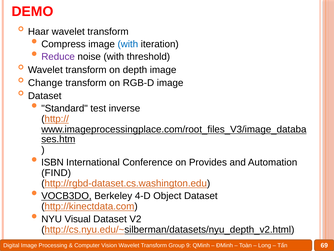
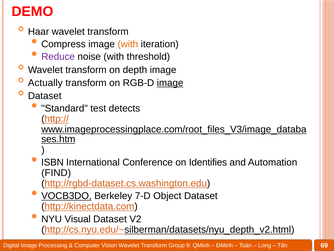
with at (128, 44) colour: blue -> orange
Change: Change -> Actually
image at (170, 83) underline: none -> present
inverse: inverse -> detects
Provides: Provides -> Identifies
4-D: 4-D -> 7-D
